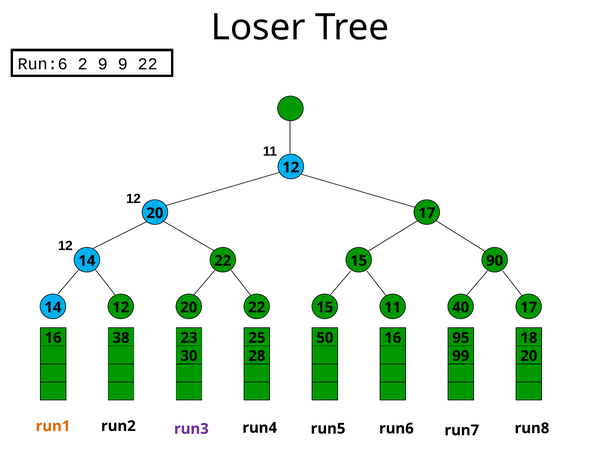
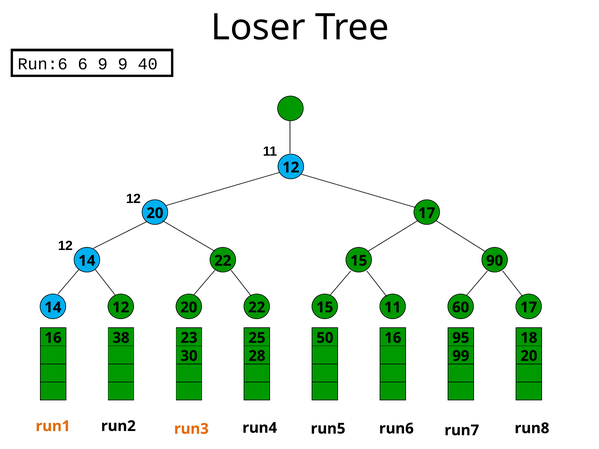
2: 2 -> 6
9 22: 22 -> 40
40: 40 -> 60
run3 colour: purple -> orange
